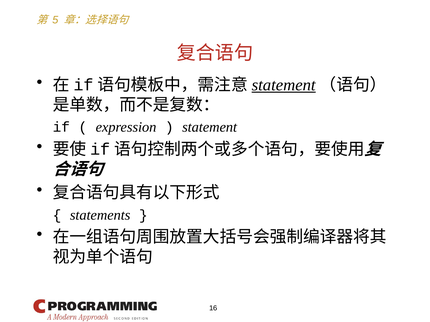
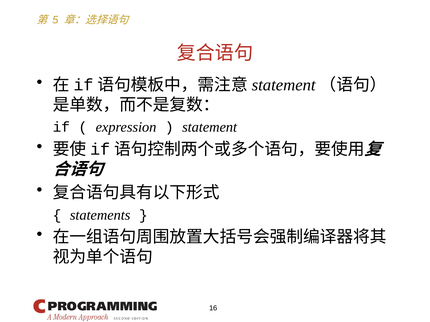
statement at (284, 85) underline: present -> none
